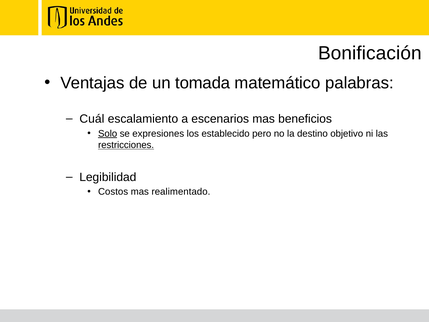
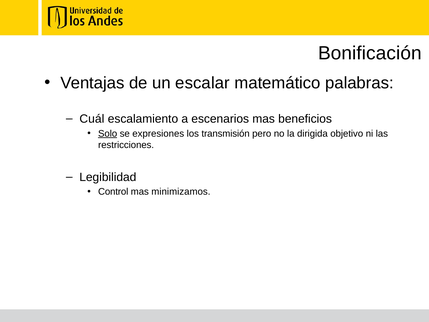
tomada: tomada -> escalar
establecido: establecido -> transmisión
destino: destino -> dirigida
restricciones underline: present -> none
Costos: Costos -> Control
realimentado: realimentado -> minimizamos
